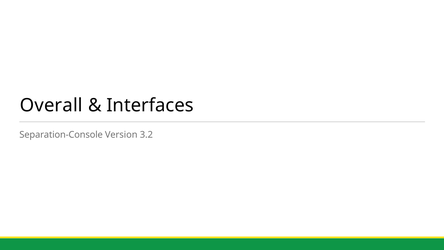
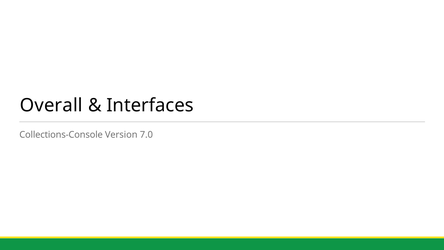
Separation-Console: Separation-Console -> Collections-Console
3.2: 3.2 -> 7.0
